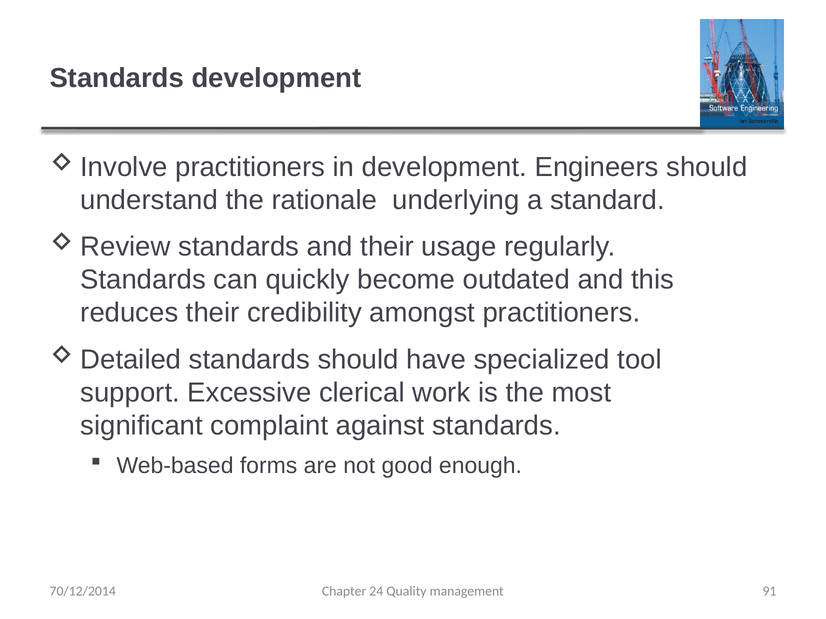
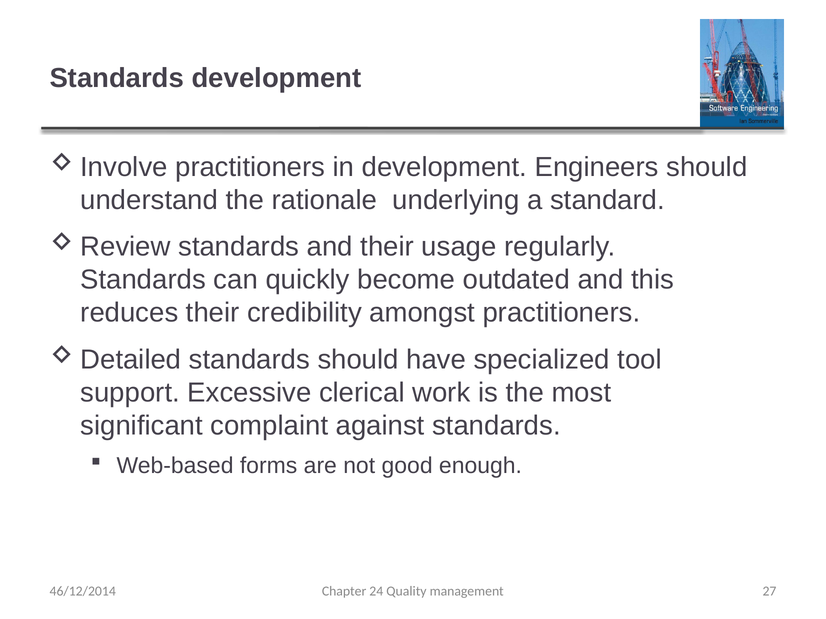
91: 91 -> 27
70/12/2014: 70/12/2014 -> 46/12/2014
